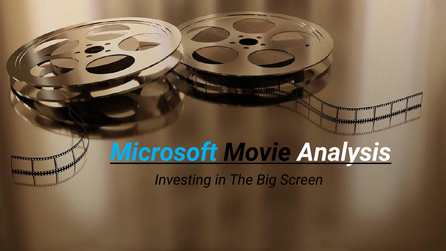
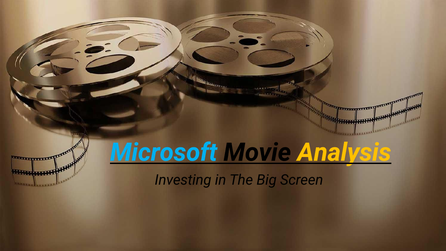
Analysis colour: white -> yellow
